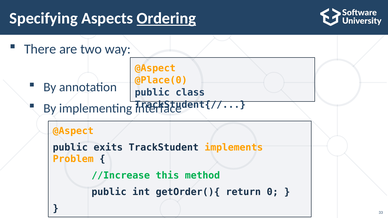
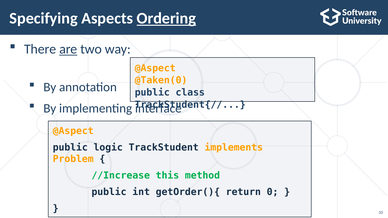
are underline: none -> present
@Place(0: @Place(0 -> @Taken(0
exits: exits -> logic
